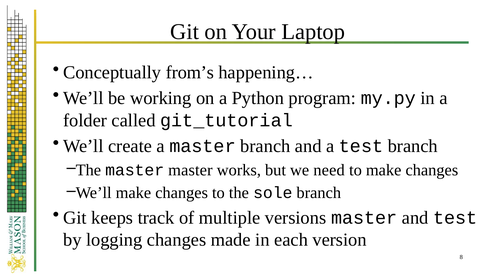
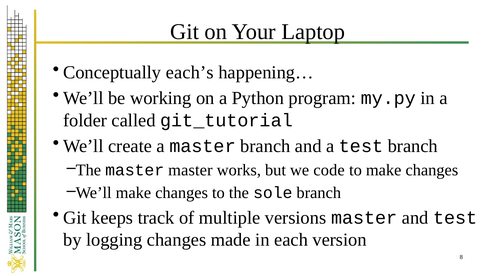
from’s: from’s -> each’s
need: need -> code
